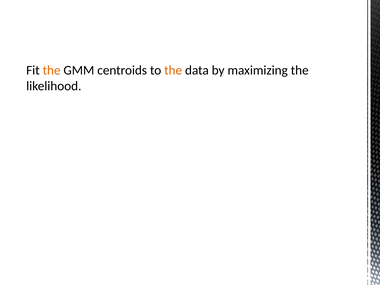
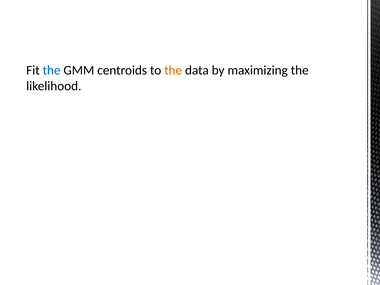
the at (52, 70) colour: orange -> blue
